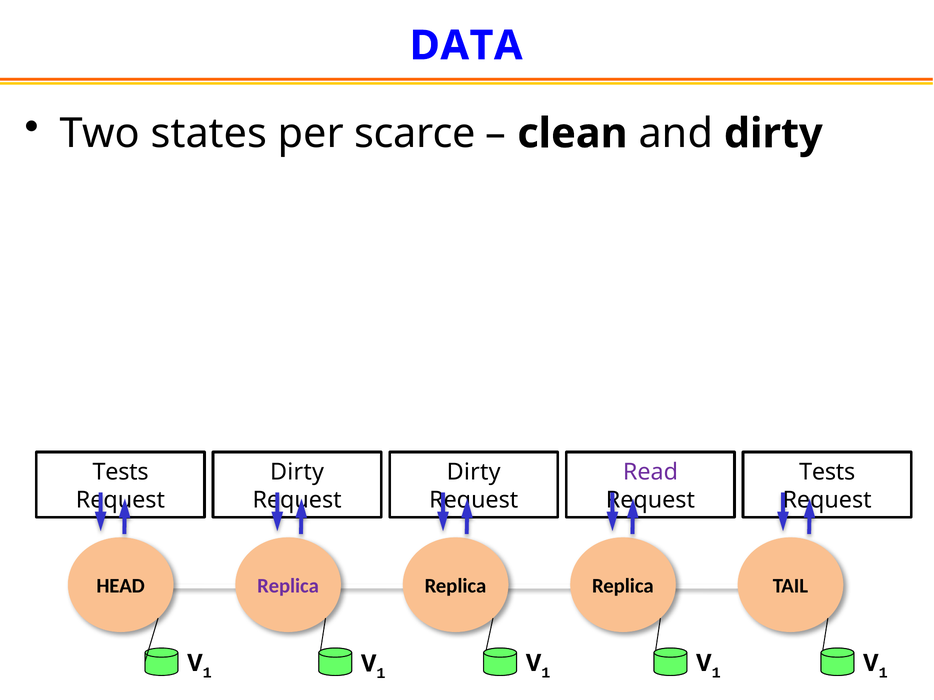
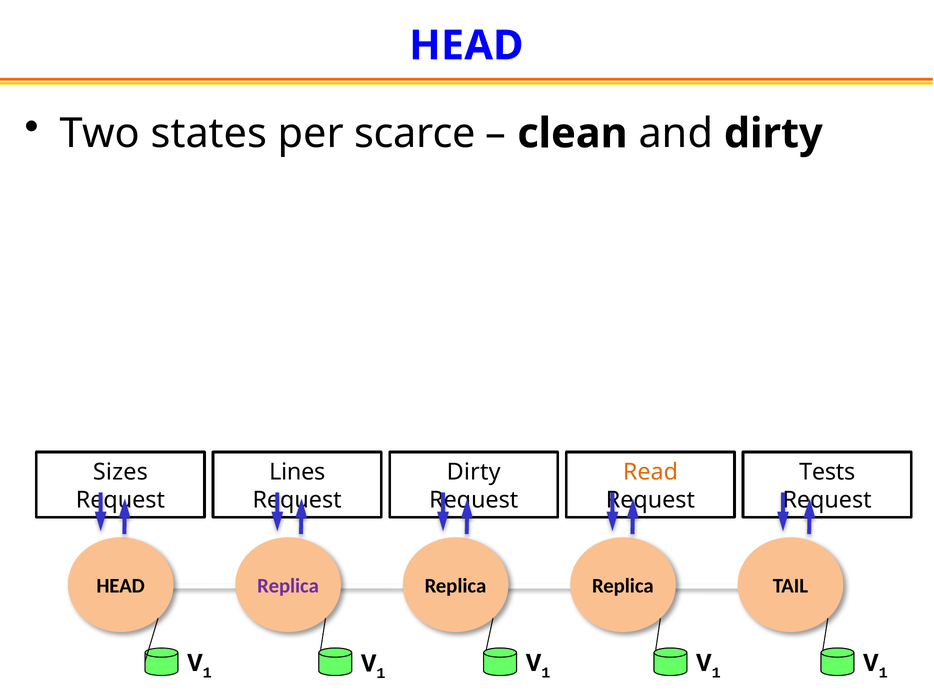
DATA at (466, 46): DATA -> HEAD
Tests at (121, 473): Tests -> Sizes
Dirty at (297, 473): Dirty -> Lines
Read colour: purple -> orange
